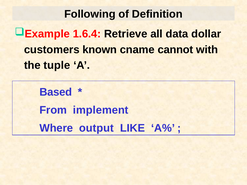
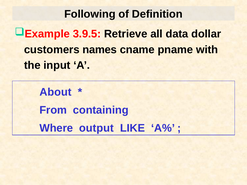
1.6.4: 1.6.4 -> 3.9.5
known: known -> names
cannot: cannot -> pname
tuple: tuple -> input
Based: Based -> About
implement: implement -> containing
